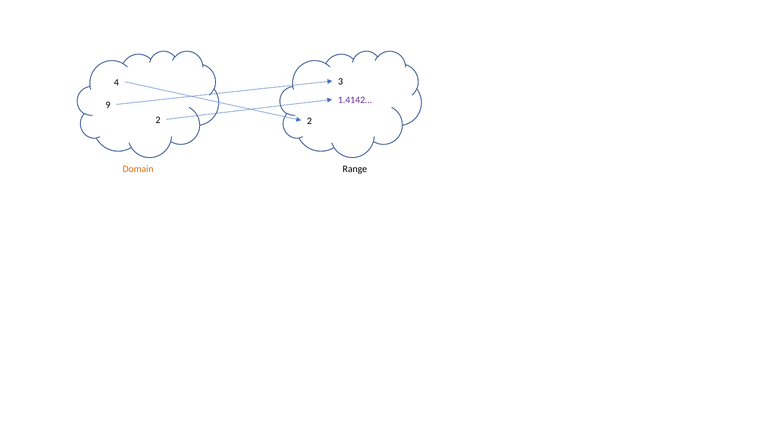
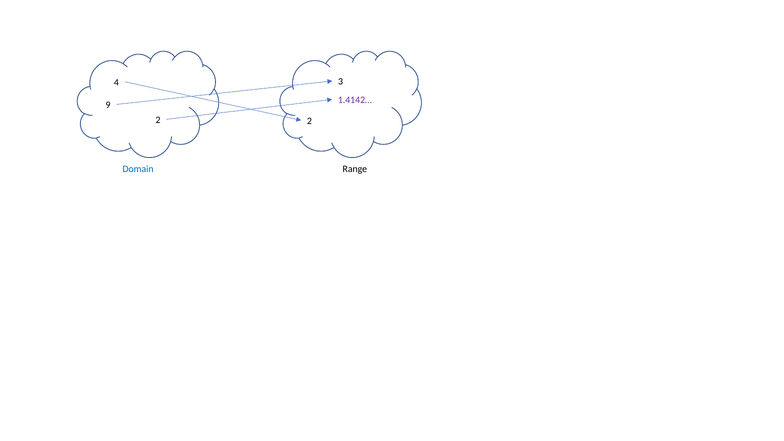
Domain colour: orange -> blue
